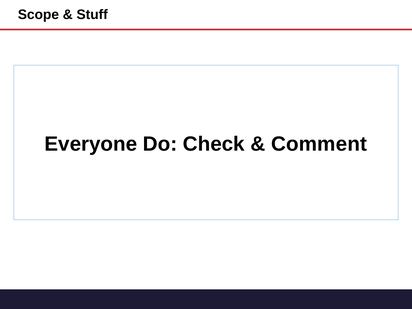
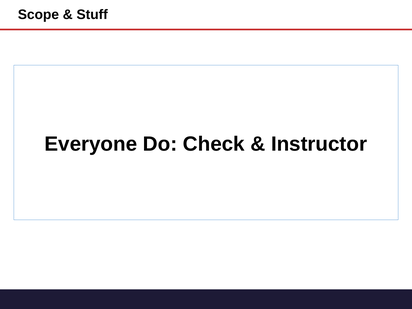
Comment: Comment -> Instructor
